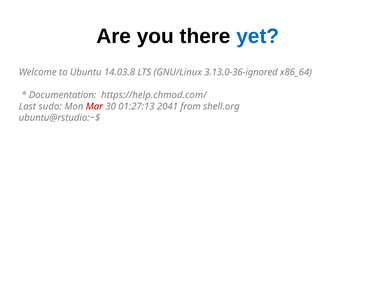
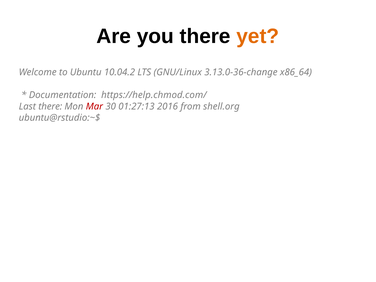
yet colour: blue -> orange
14.03.8: 14.03.8 -> 10.04.2
3.13.0-36-ignored: 3.13.0-36-ignored -> 3.13.0-36-change
Last sudo: sudo -> there
2041: 2041 -> 2016
